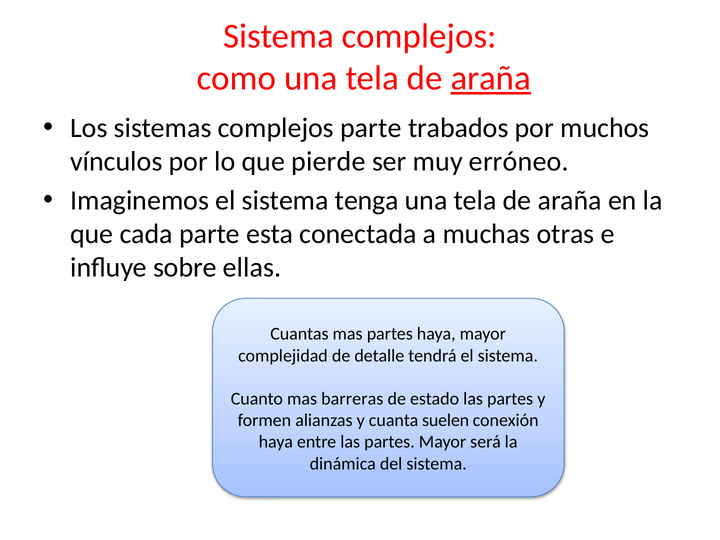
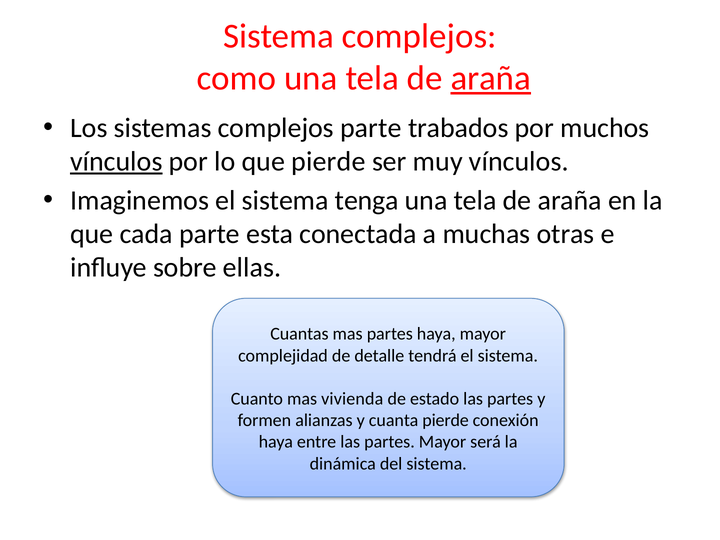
vínculos at (116, 161) underline: none -> present
muy erróneo: erróneo -> vínculos
barreras: barreras -> vivienda
cuanta suelen: suelen -> pierde
